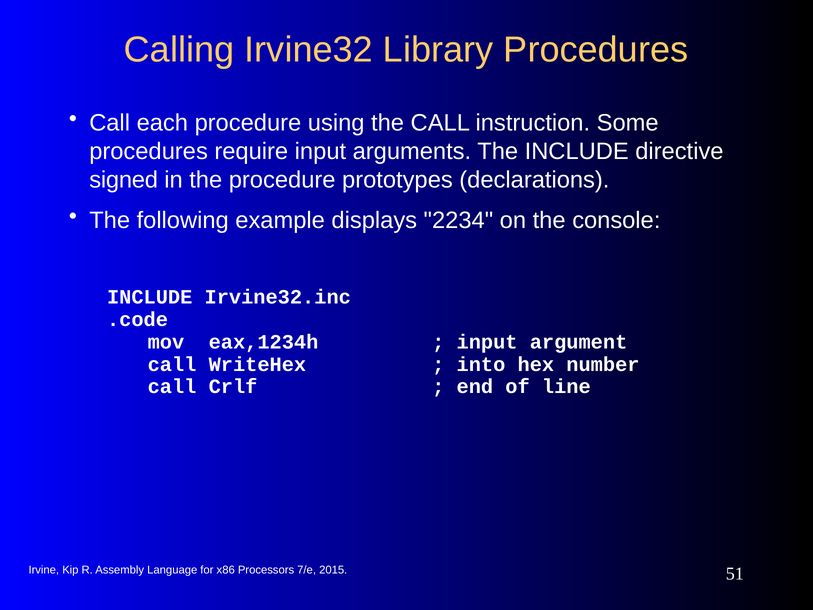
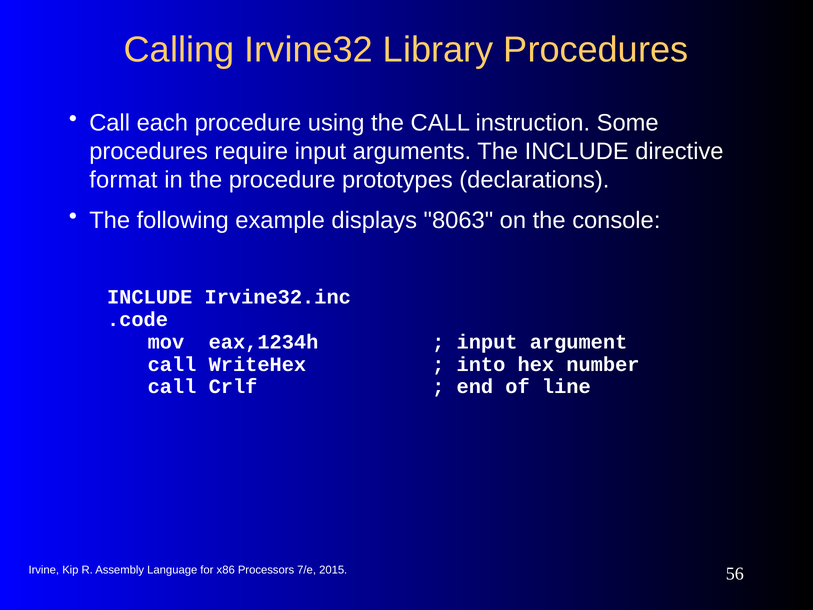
signed: signed -> format
2234: 2234 -> 8063
51: 51 -> 56
